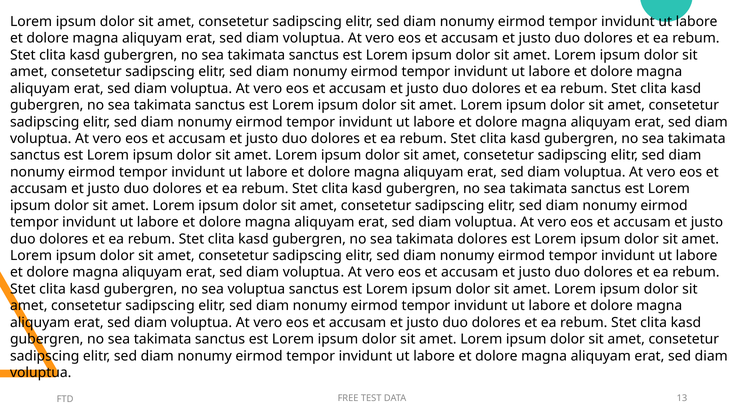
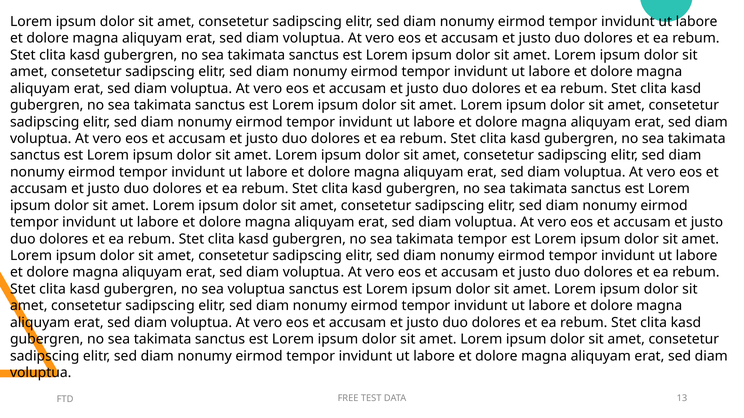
takimata dolores: dolores -> tempor
